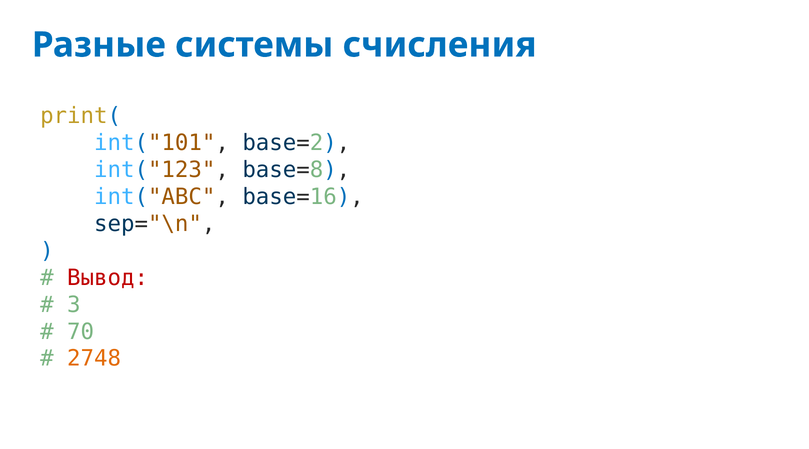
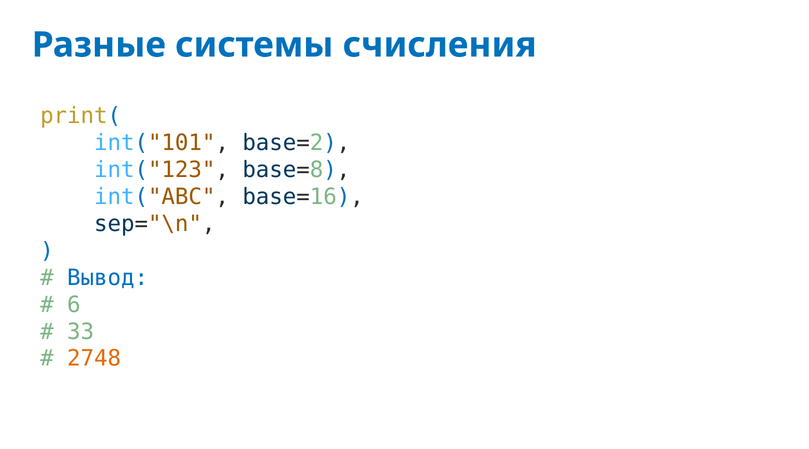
Вывод colour: red -> blue
3: 3 -> 6
70: 70 -> 33
